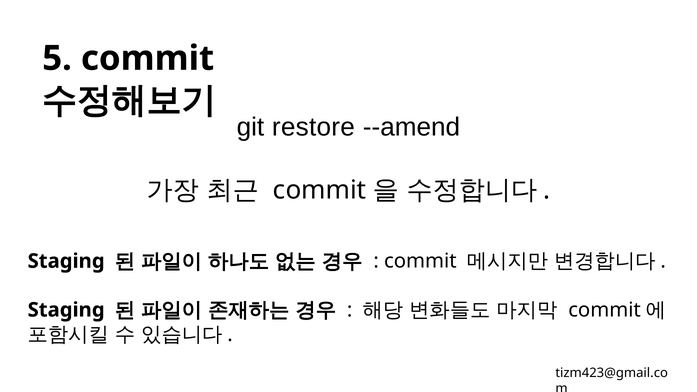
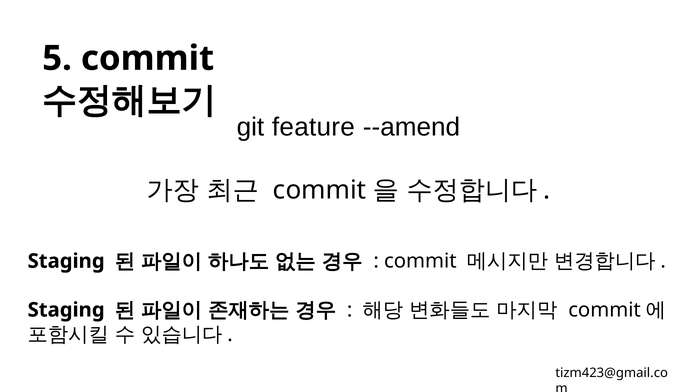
restore: restore -> feature
